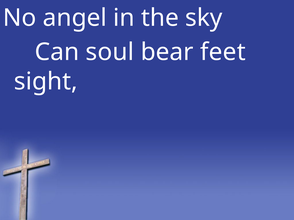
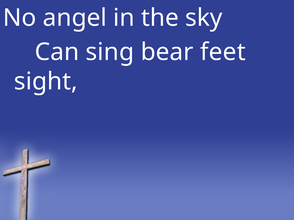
soul: soul -> sing
